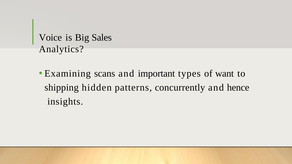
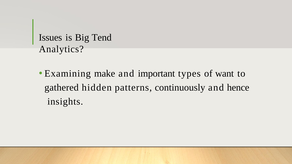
Voice: Voice -> Issues
Sales: Sales -> Tend
scans: scans -> make
shipping: shipping -> gathered
concurrently: concurrently -> continuously
